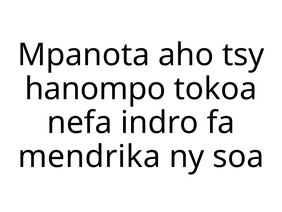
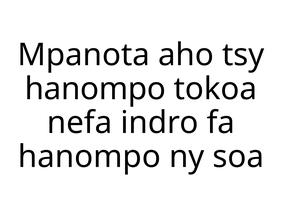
mendrika at (89, 156): mendrika -> hanompo
